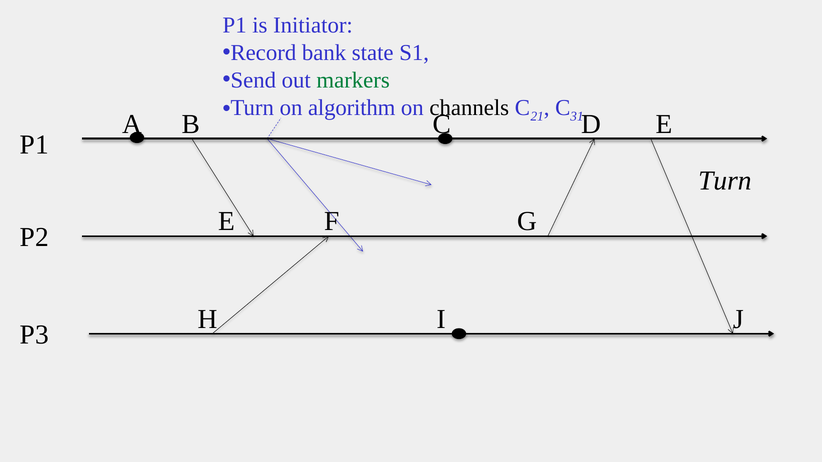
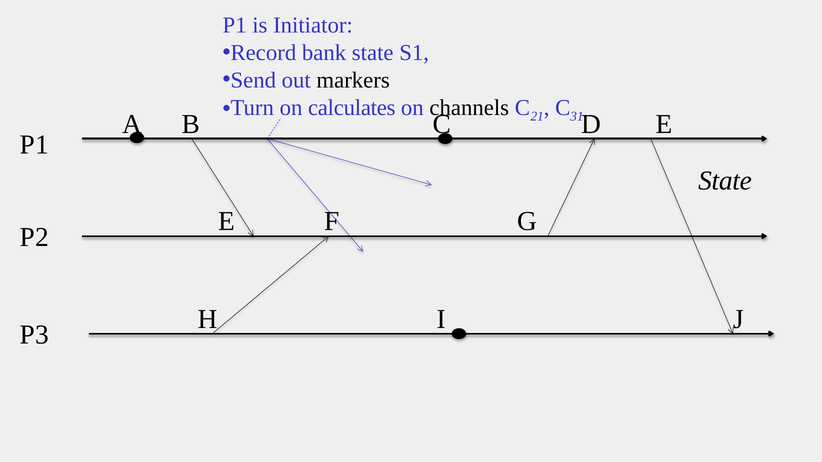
markers colour: green -> black
algorithm: algorithm -> calculates
Turn at (725, 181): Turn -> State
